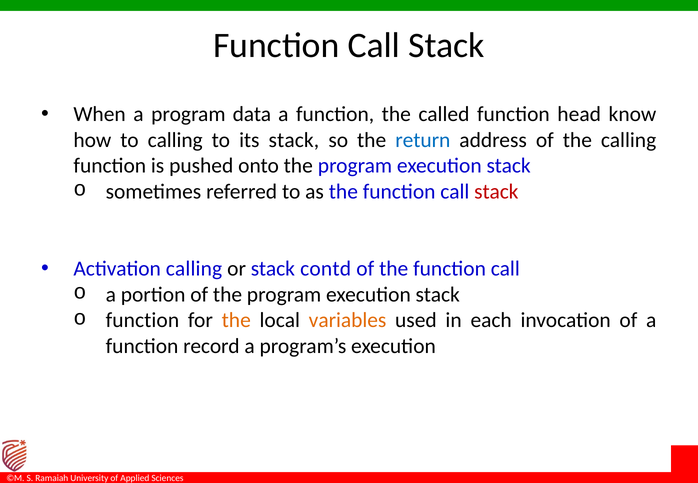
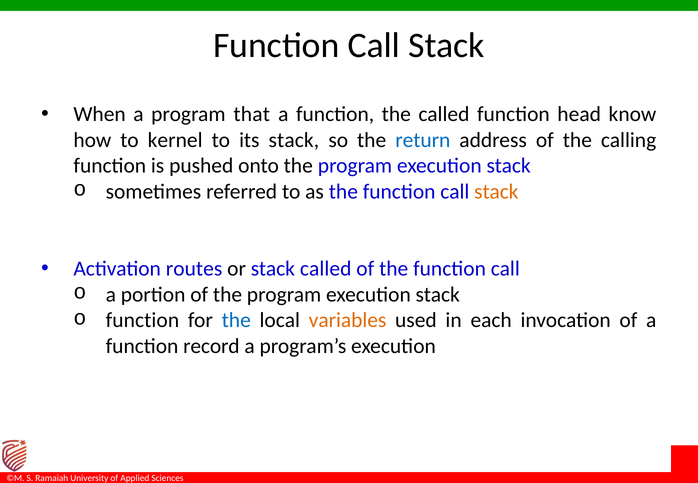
data: data -> that
to calling: calling -> kernel
stack at (496, 192) colour: red -> orange
Activation calling: calling -> routes
stack contd: contd -> called
the at (236, 320) colour: orange -> blue
